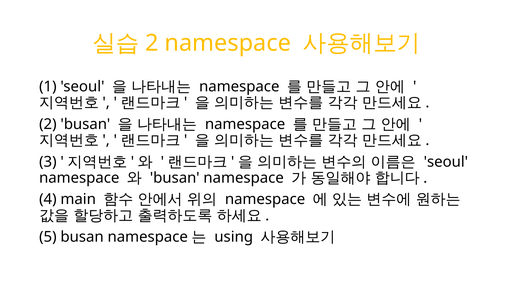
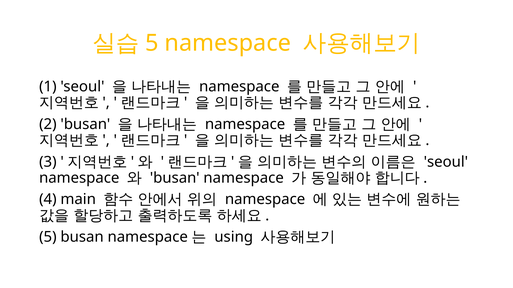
2 at (152, 43): 2 -> 5
